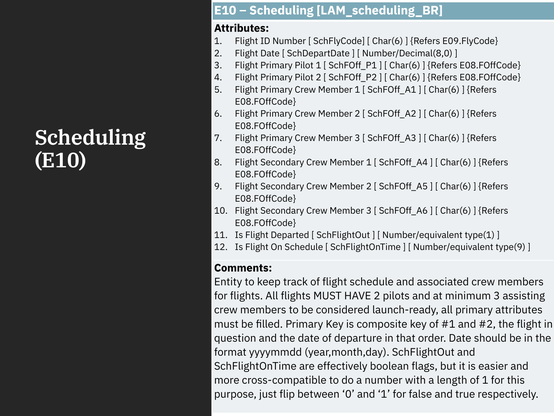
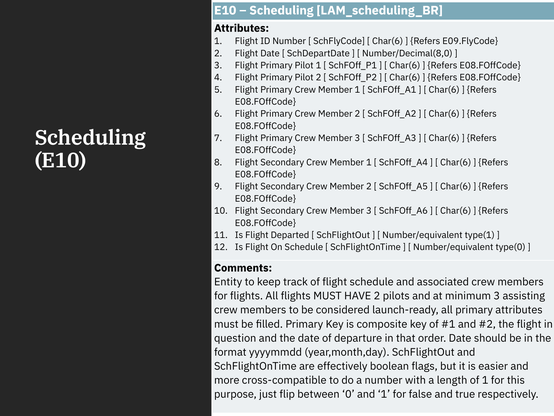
type(9: type(9 -> type(0
